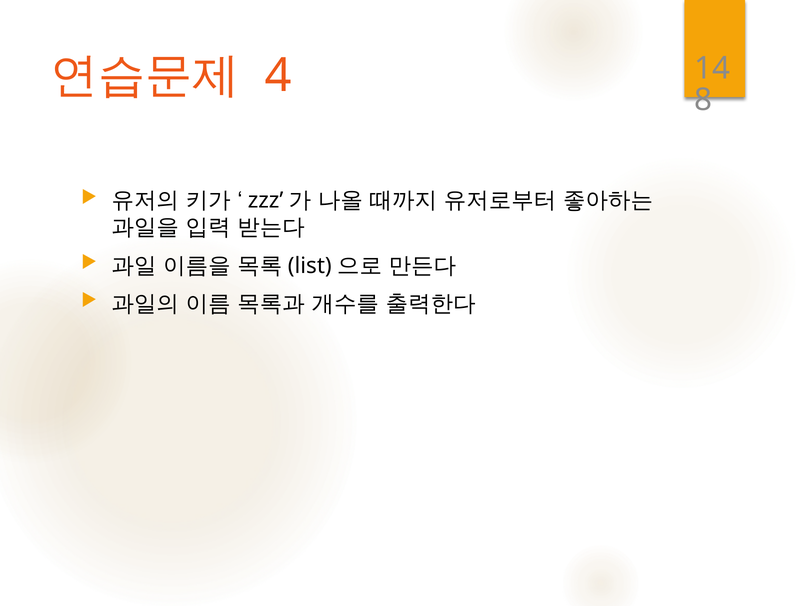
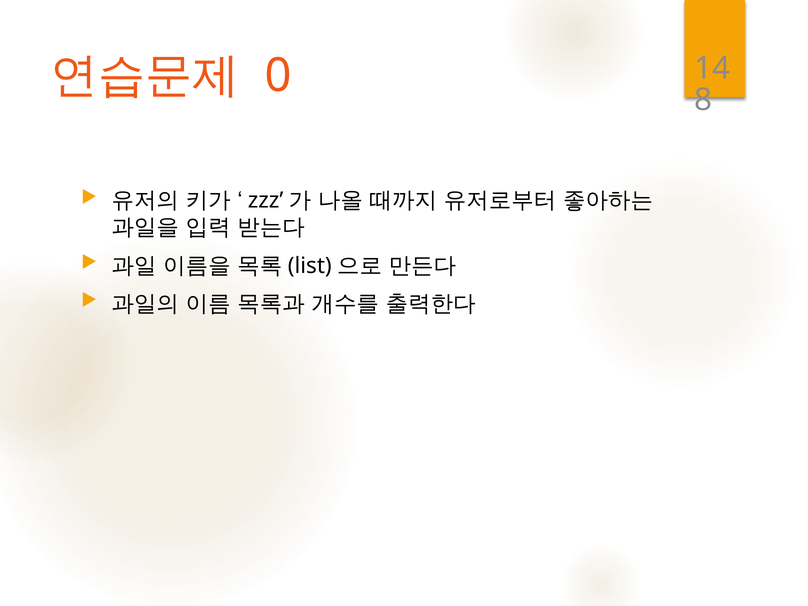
4: 4 -> 0
